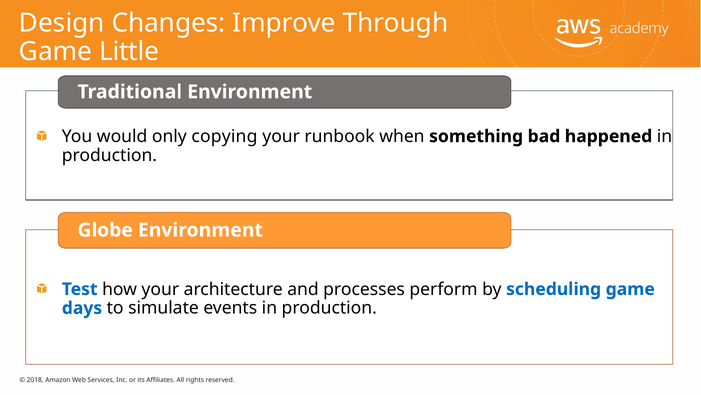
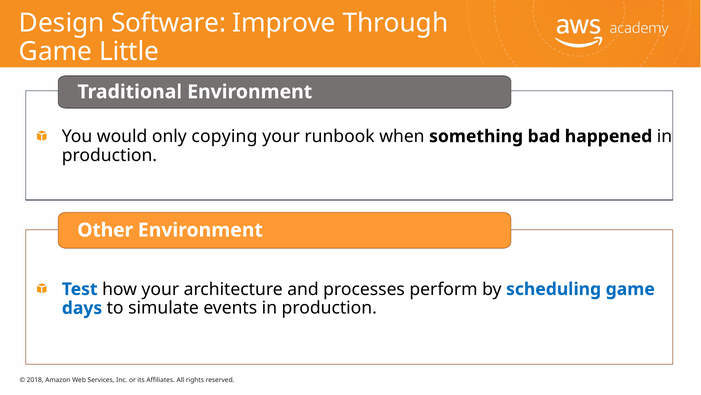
Changes: Changes -> Software
Globe: Globe -> Other
